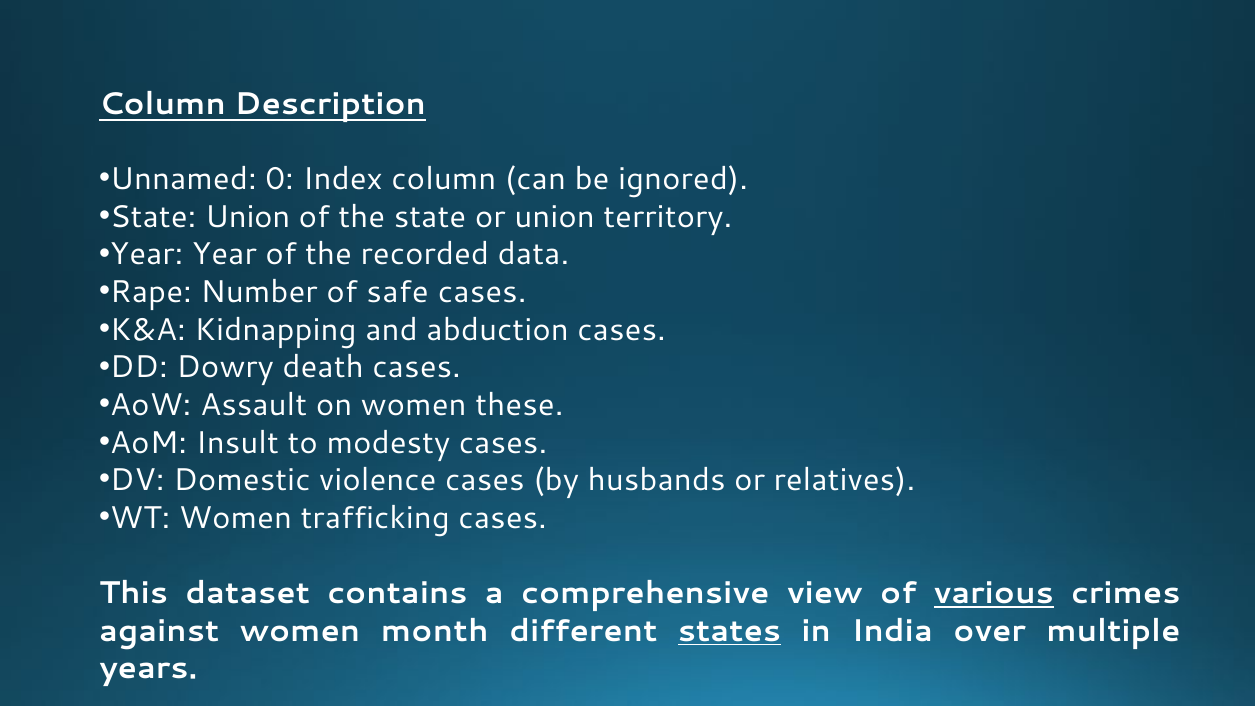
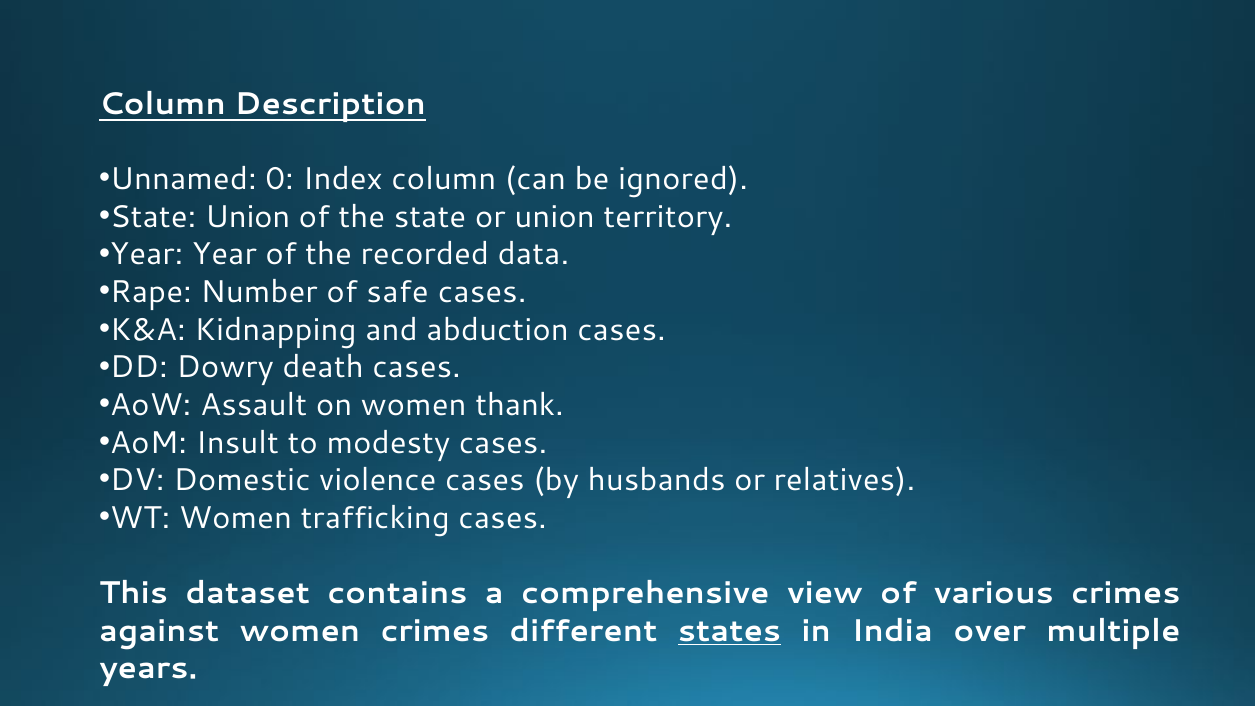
these: these -> thank
various underline: present -> none
women month: month -> crimes
